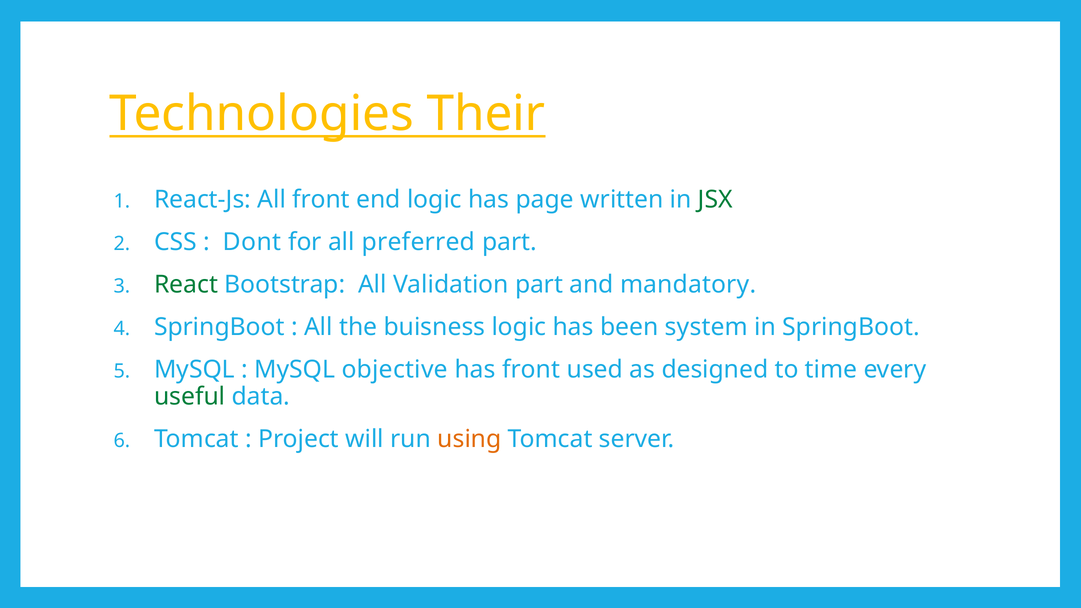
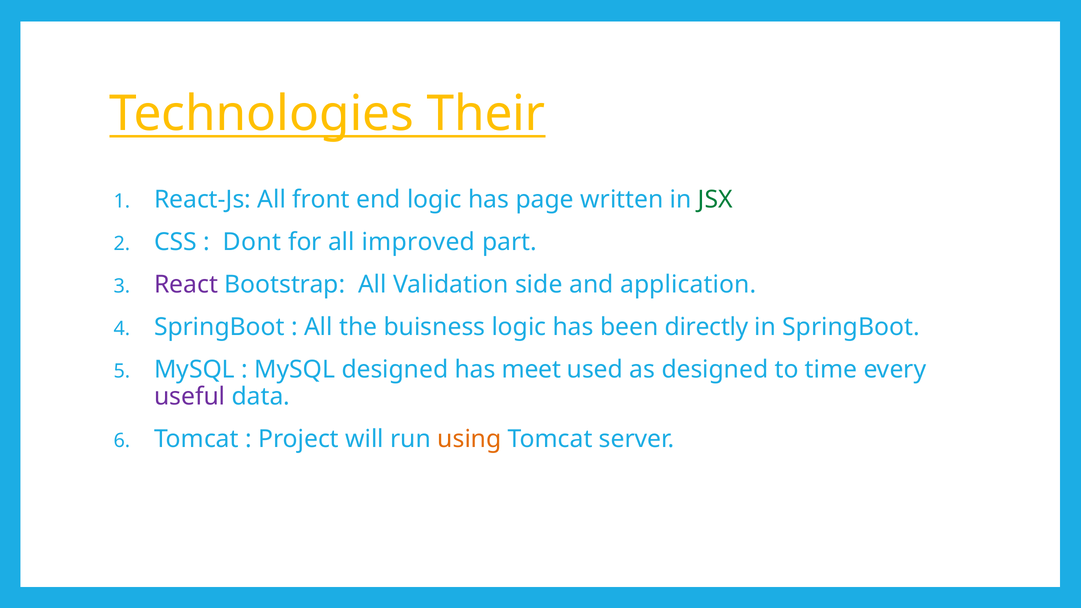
preferred: preferred -> improved
React colour: green -> purple
Validation part: part -> side
mandatory: mandatory -> application
system: system -> directly
MySQL objective: objective -> designed
has front: front -> meet
useful colour: green -> purple
